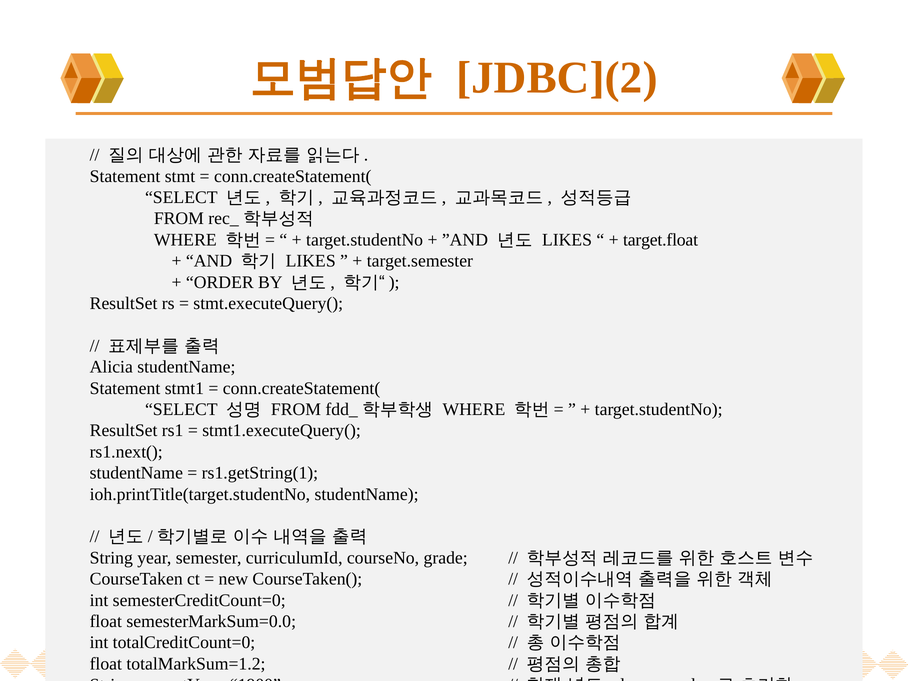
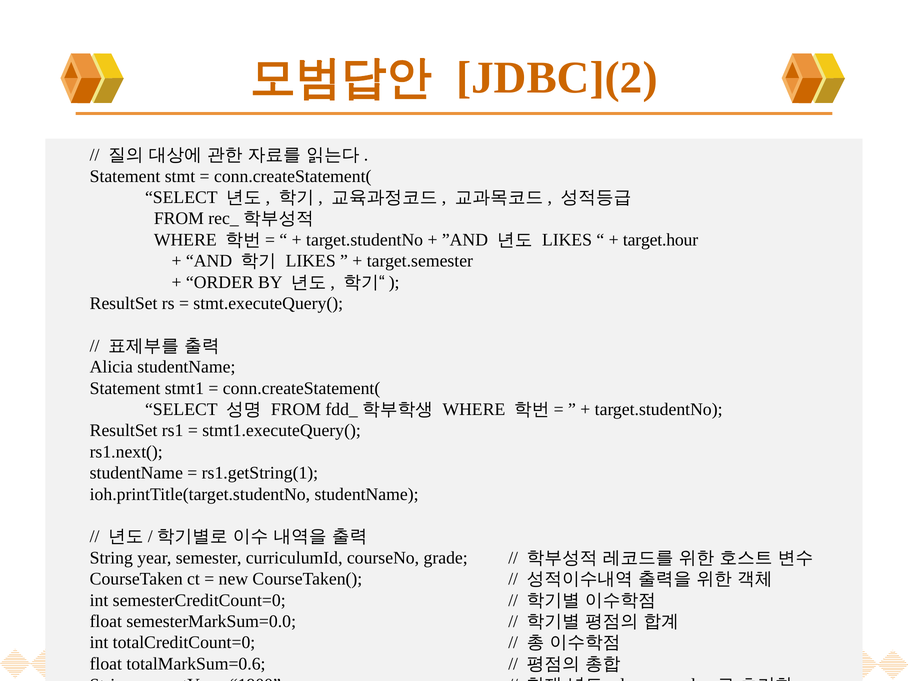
target.float: target.float -> target.hour
totalMarkSum=1.2: totalMarkSum=1.2 -> totalMarkSum=0.6
